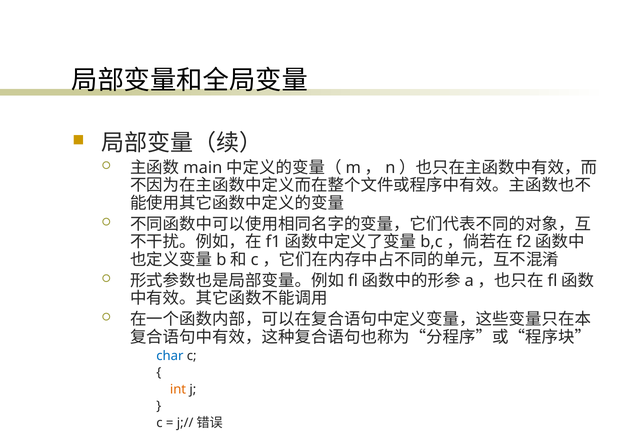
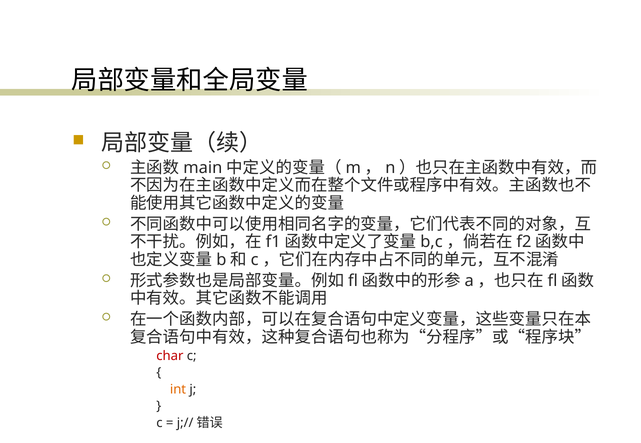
char colour: blue -> red
